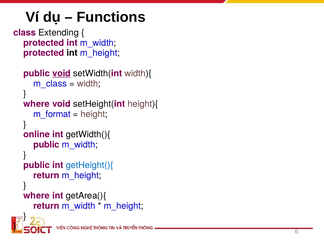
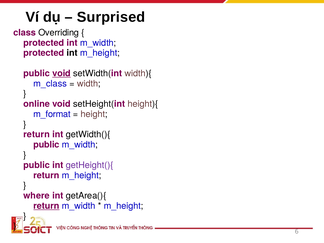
Functions: Functions -> Surprised
Extending: Extending -> Overriding
where at (37, 104): where -> online
online at (37, 135): online -> return
getHeight(){ colour: blue -> purple
return at (46, 206) underline: none -> present
